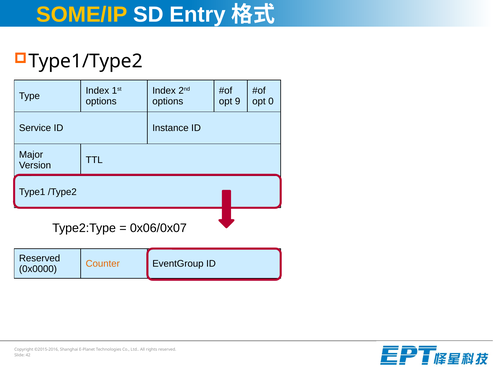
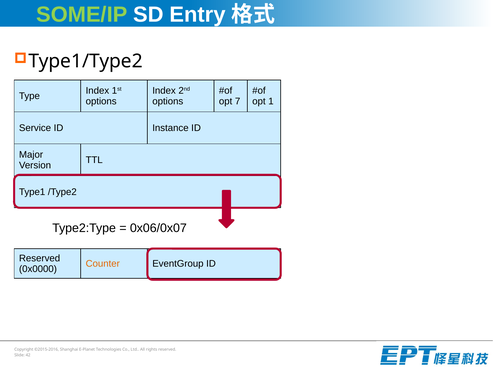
SOME/IP colour: yellow -> light green
9: 9 -> 7
0: 0 -> 1
